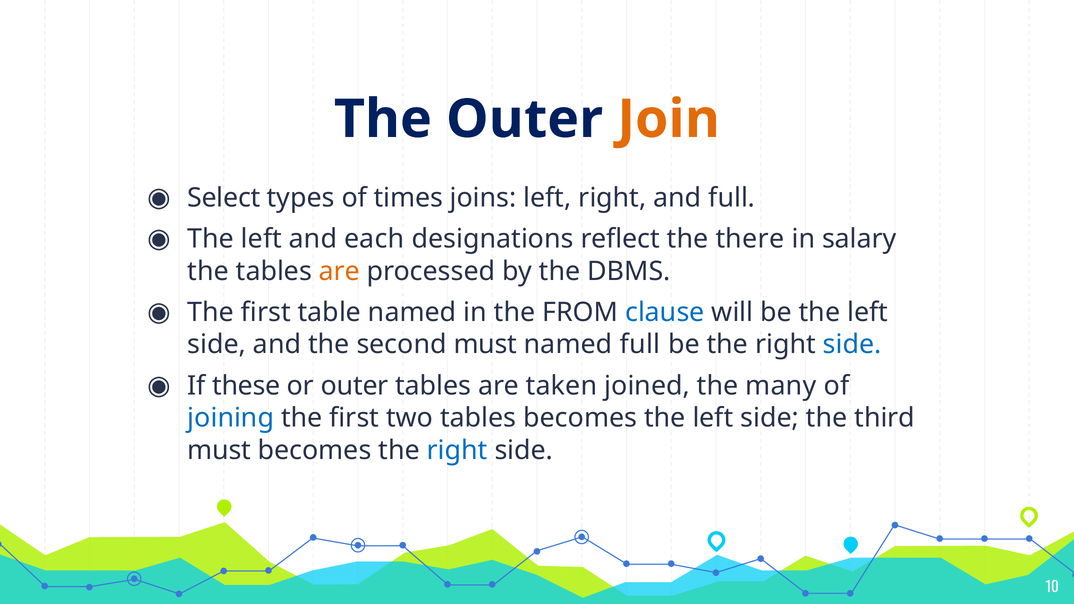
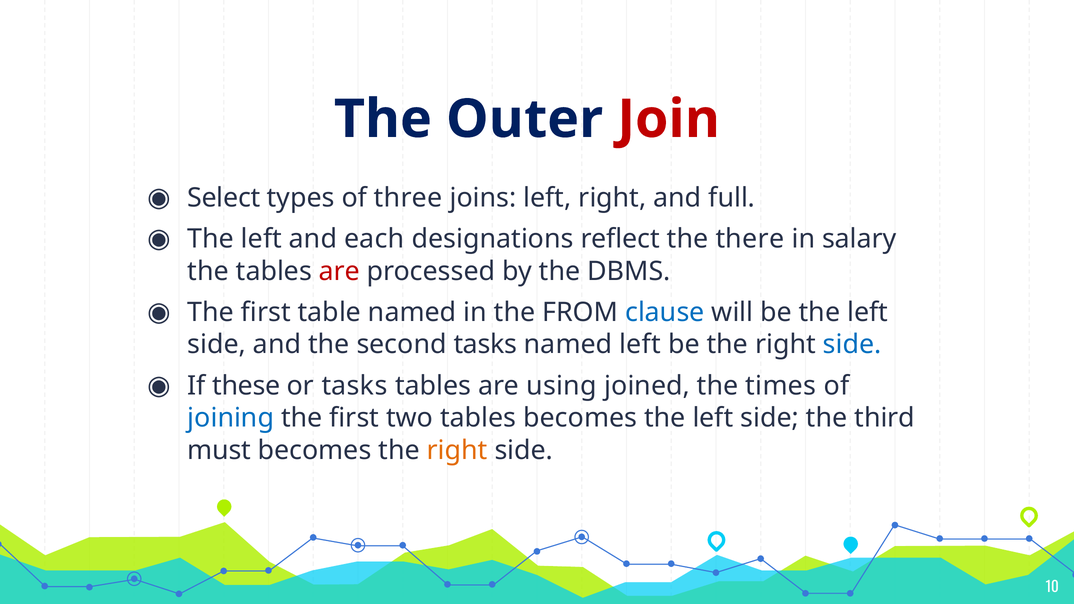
Join colour: orange -> red
times: times -> three
are at (339, 271) colour: orange -> red
second must: must -> tasks
named full: full -> left
or outer: outer -> tasks
taken: taken -> using
many: many -> times
right at (457, 450) colour: blue -> orange
